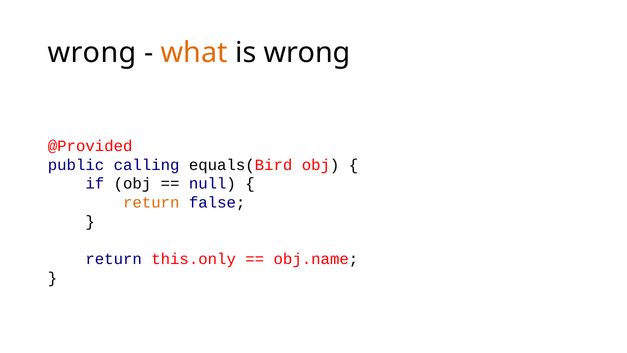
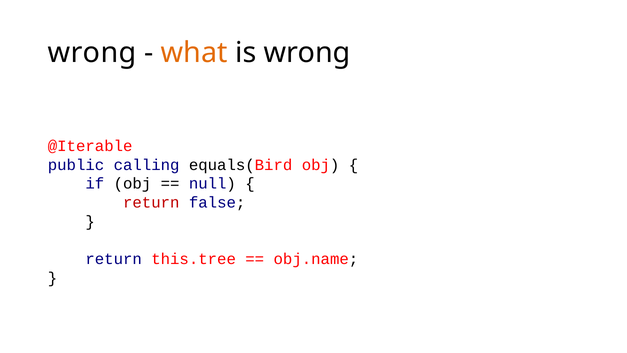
@Provided: @Provided -> @Iterable
return at (151, 202) colour: orange -> red
this.only: this.only -> this.tree
